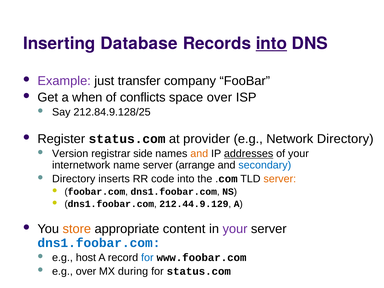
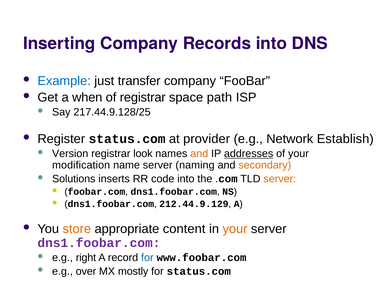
Inserting Database: Database -> Company
into at (271, 43) underline: present -> none
Example colour: purple -> blue
of conflicts: conflicts -> registrar
space over: over -> path
212.84.9.128/25: 212.84.9.128/25 -> 217.44.9.128/25
Network Directory: Directory -> Establish
side: side -> look
internetwork: internetwork -> modification
arrange: arrange -> naming
secondary colour: blue -> orange
Directory at (74, 179): Directory -> Solutions
your at (235, 229) colour: purple -> orange
dns1.foobar.com at (99, 243) colour: blue -> purple
host: host -> right
during: during -> mostly
